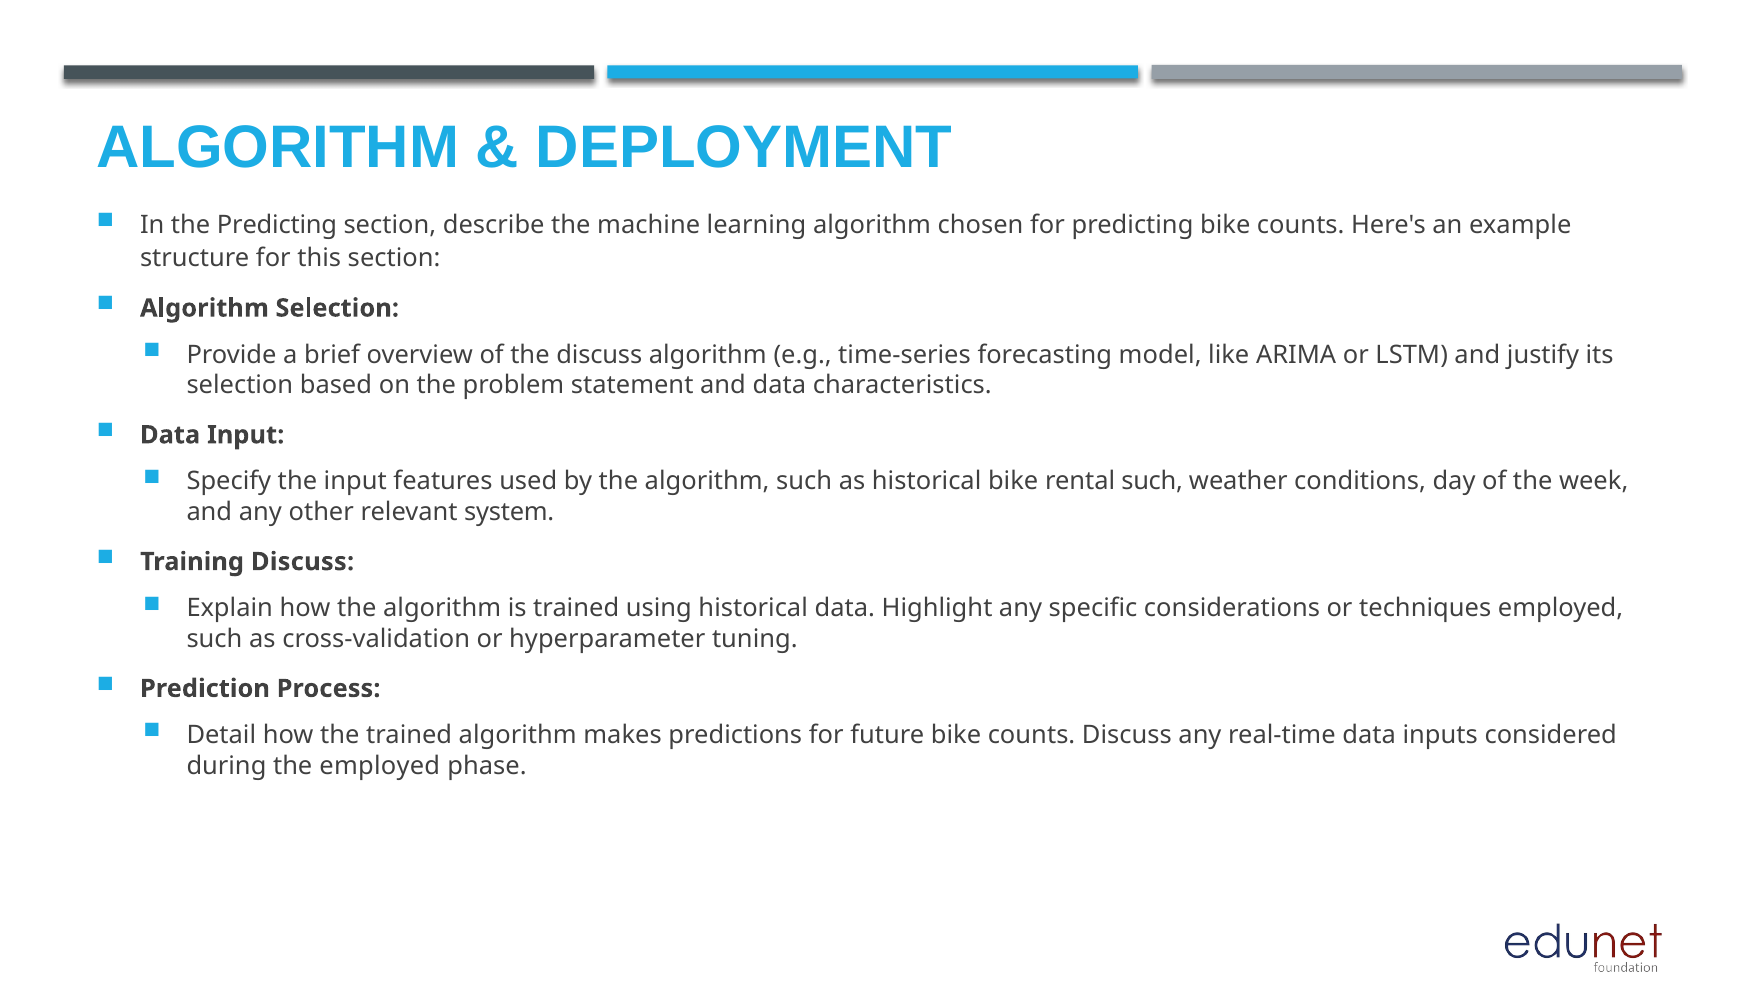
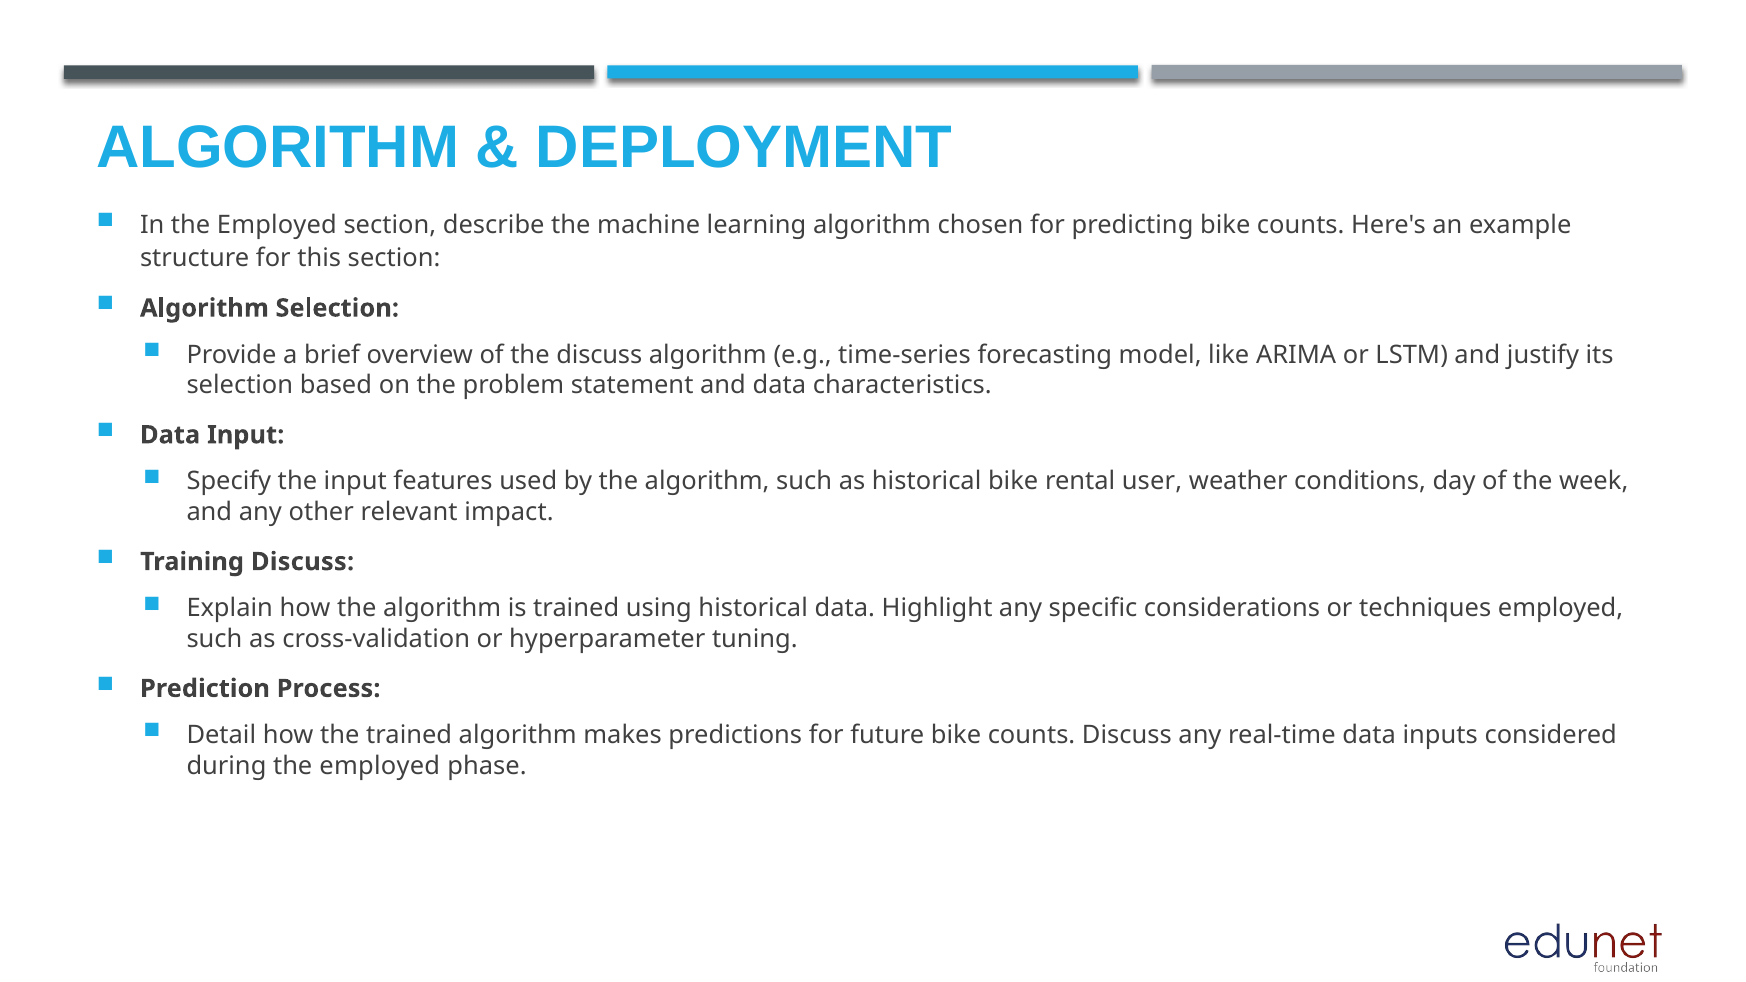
In the Predicting: Predicting -> Employed
rental such: such -> user
system: system -> impact
